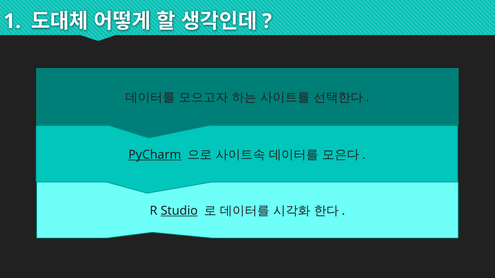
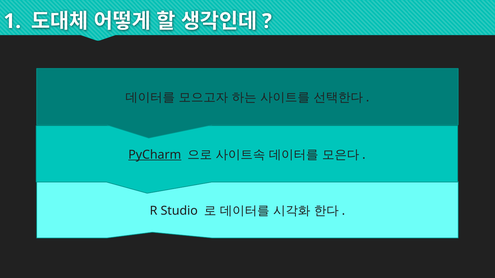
Studio underline: present -> none
